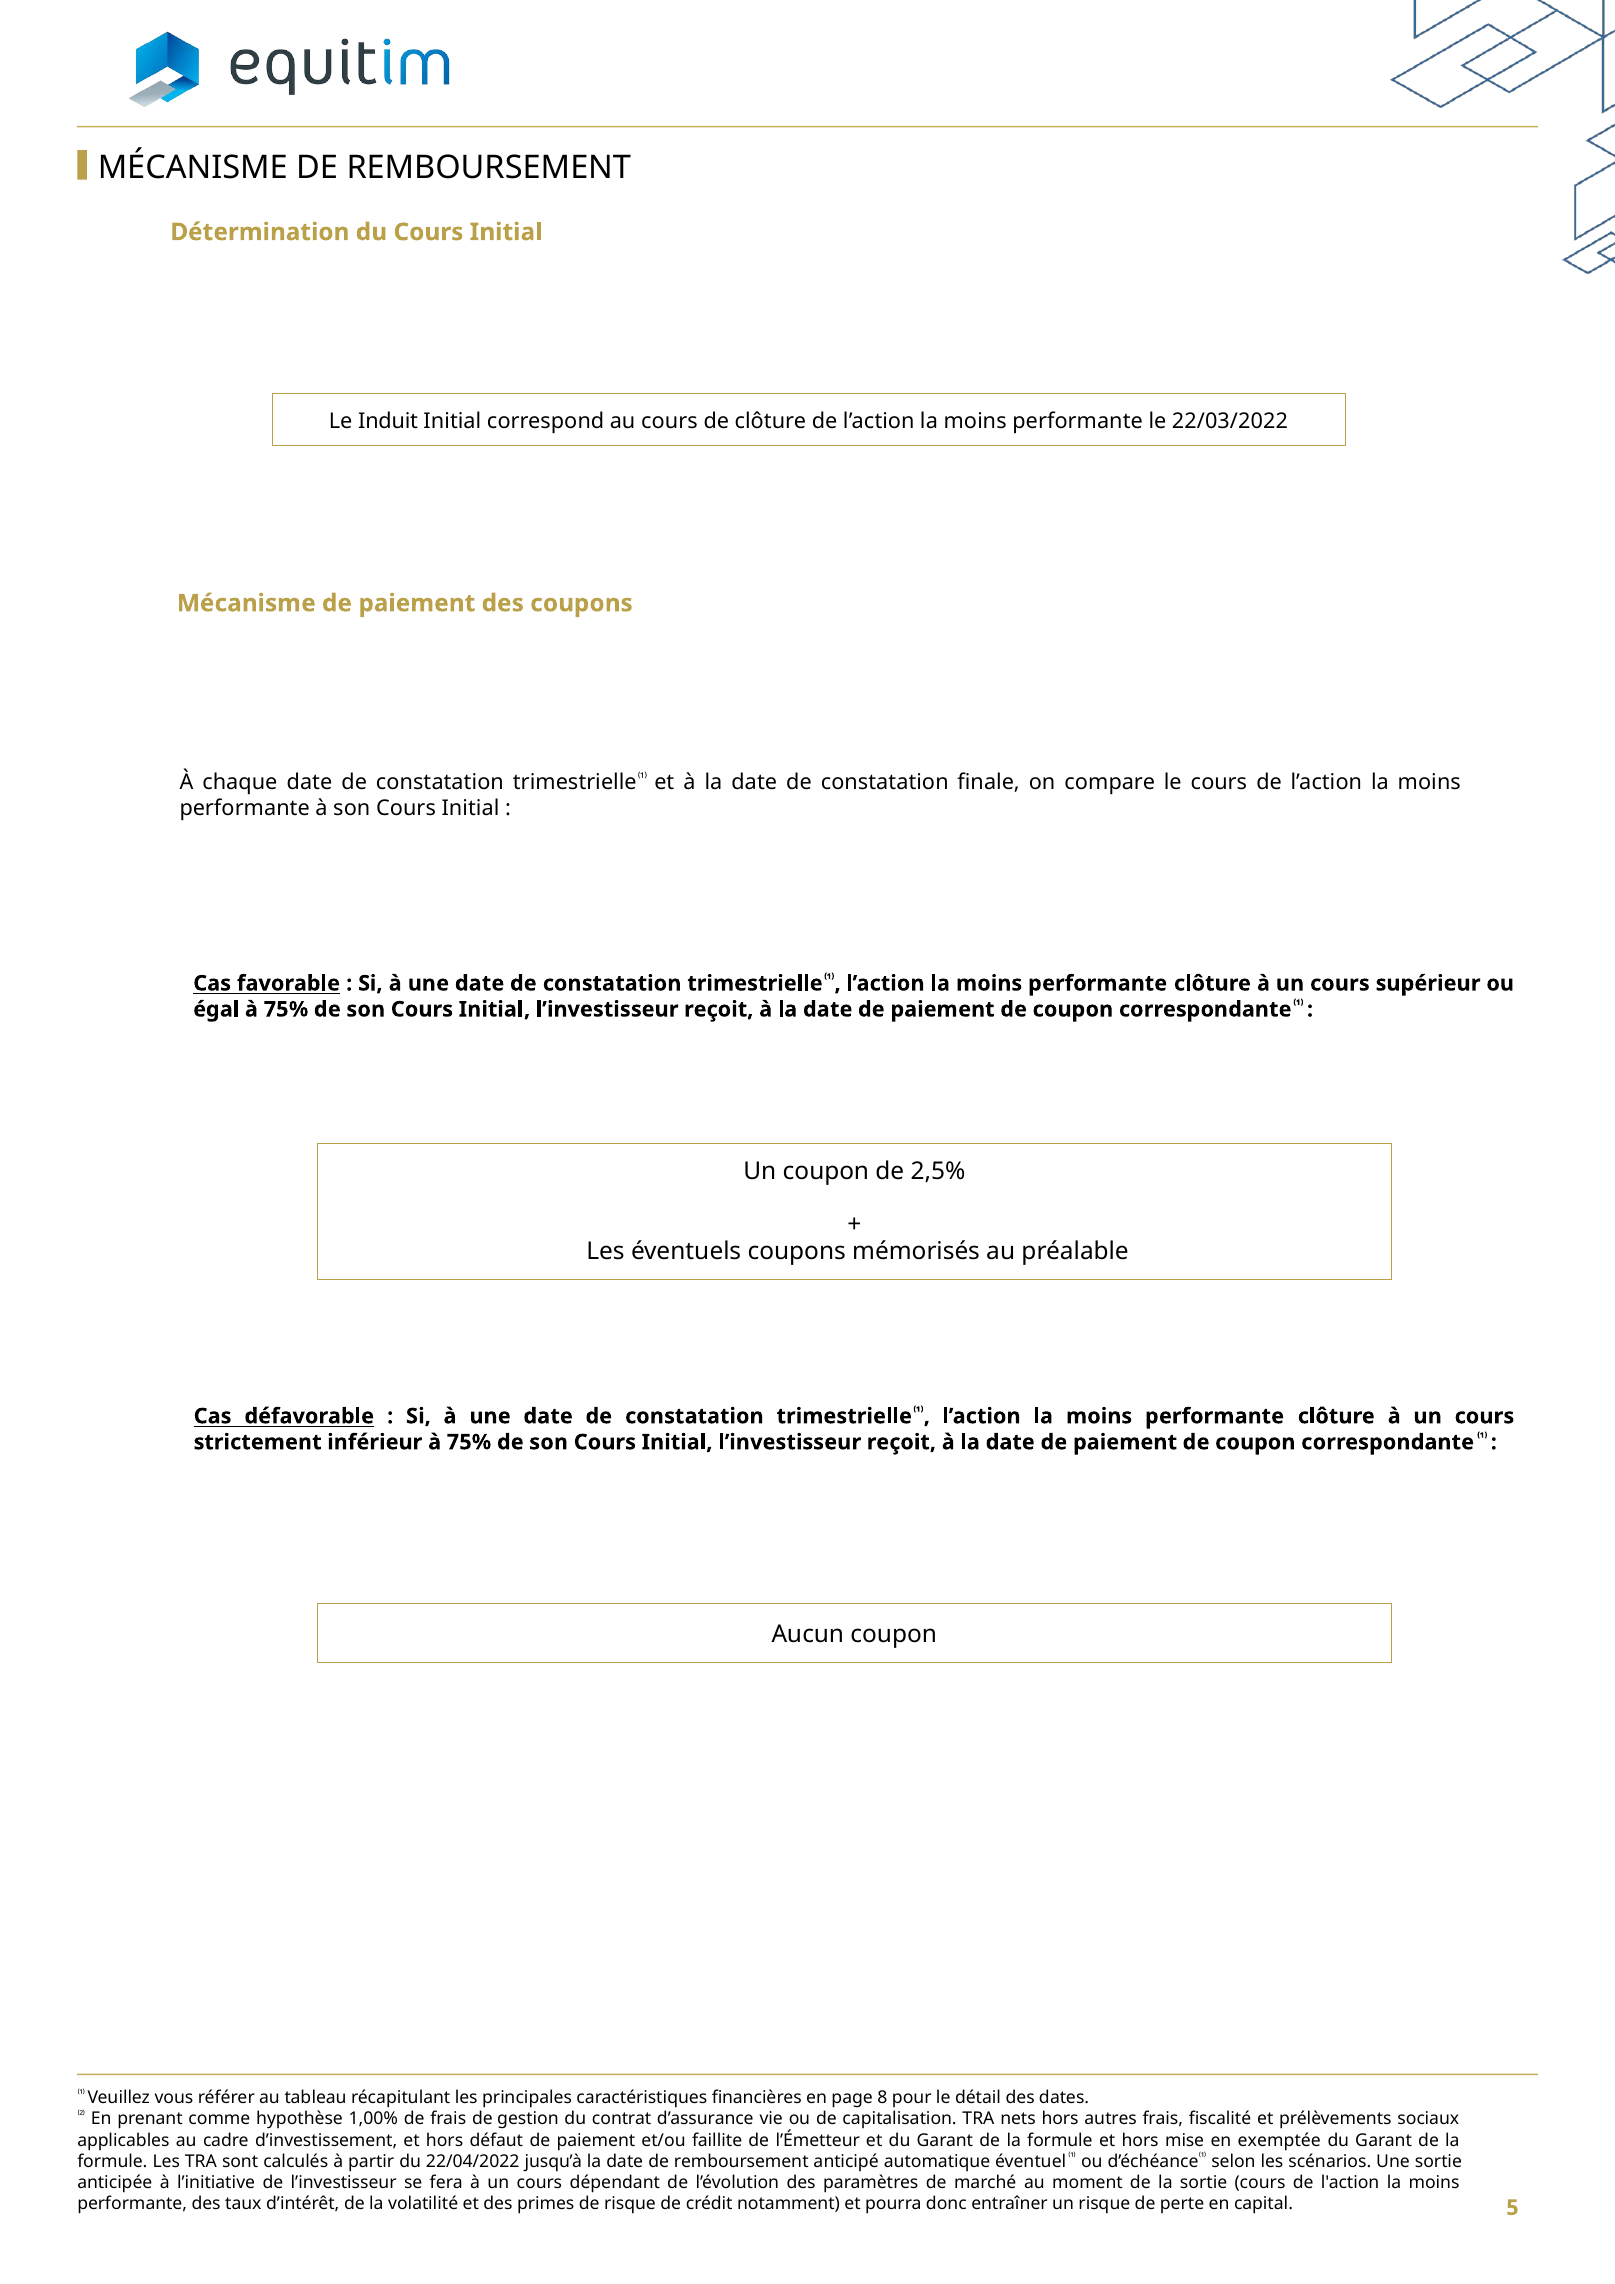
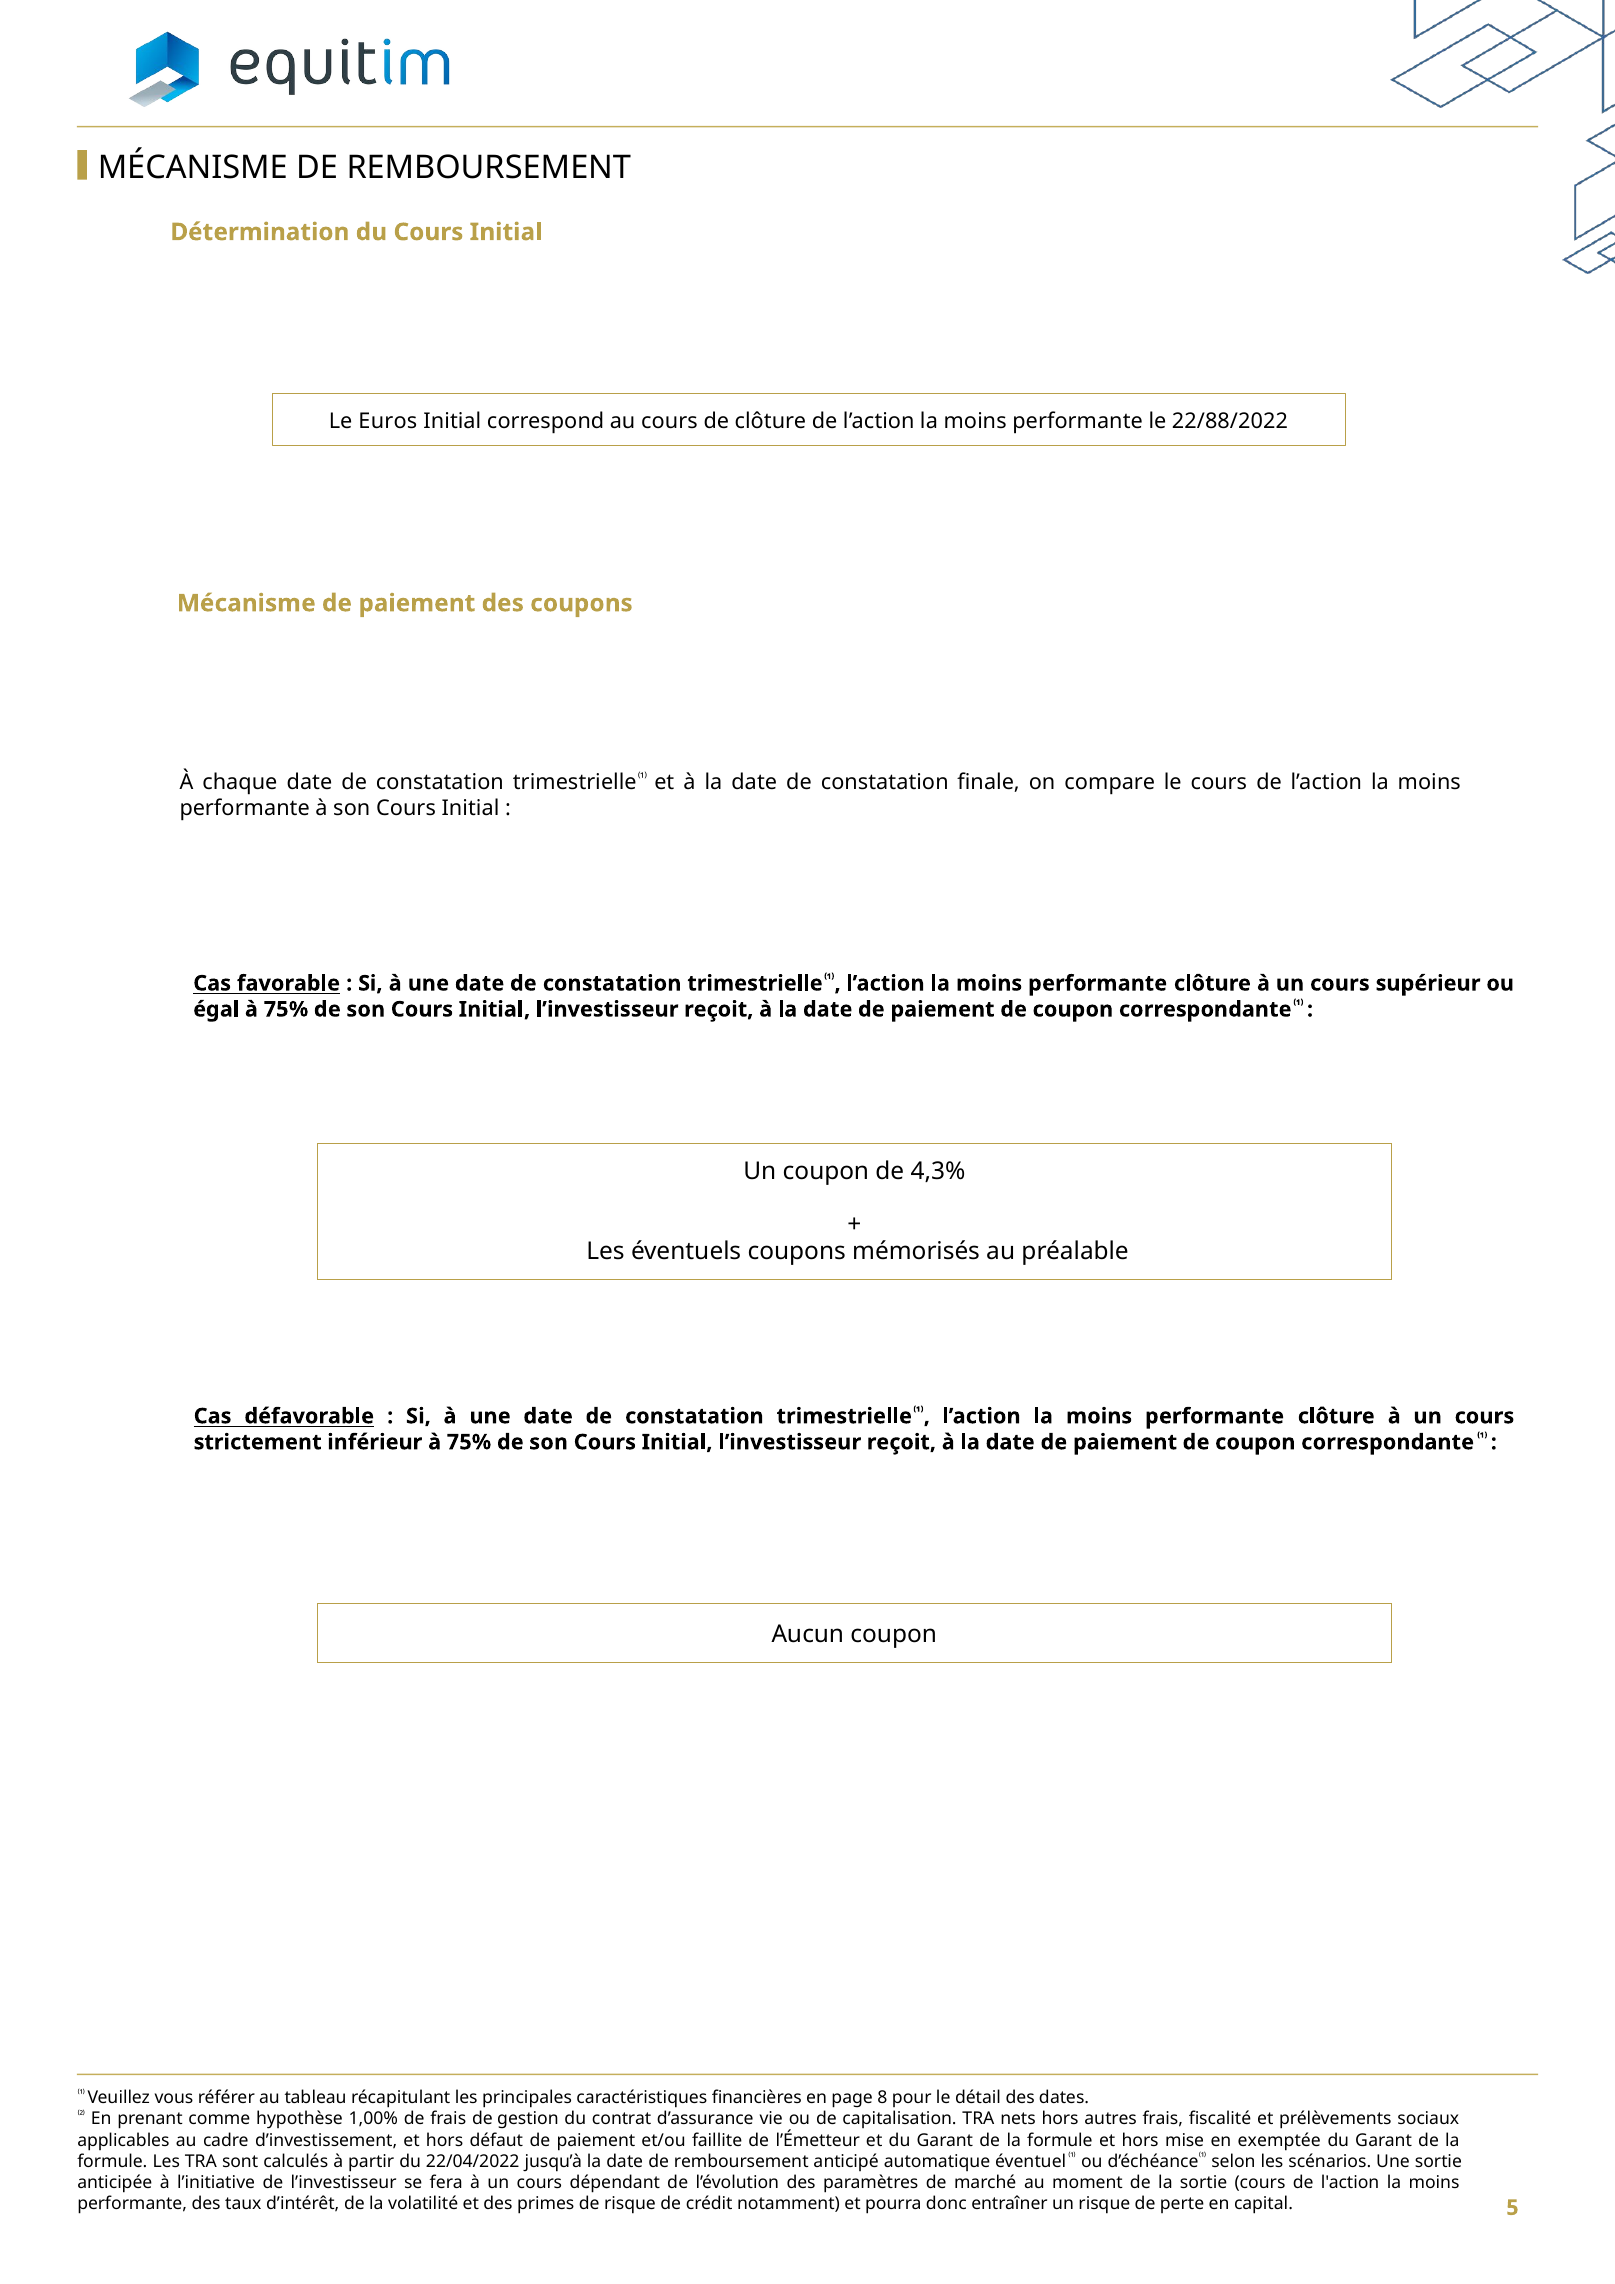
Induit: Induit -> Euros
22/03/2022: 22/03/2022 -> 22/88/2022
2,5%: 2,5% -> 4,3%
